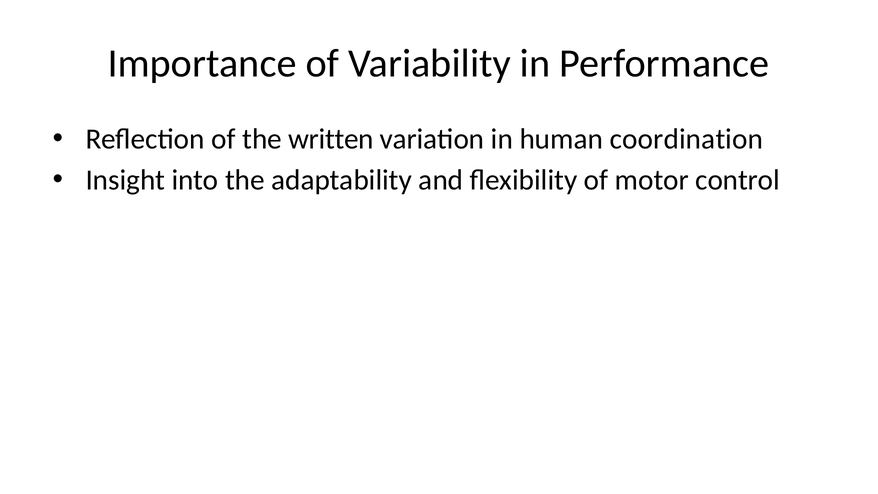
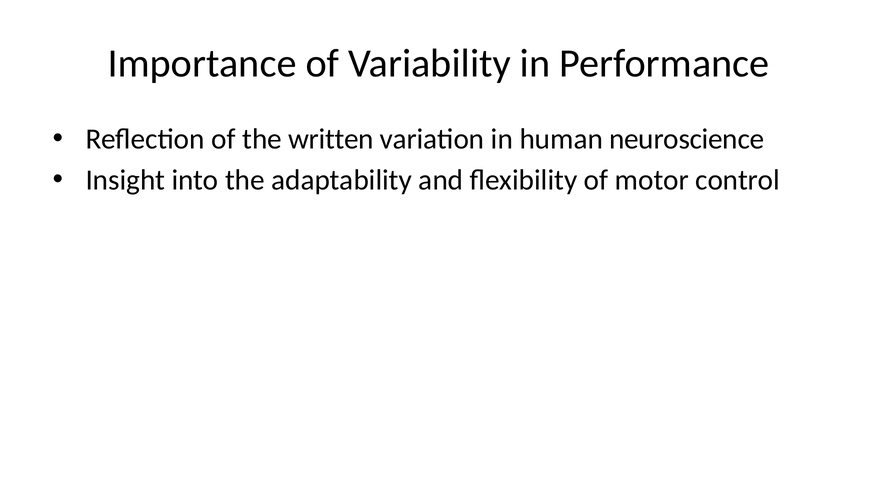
coordination: coordination -> neuroscience
